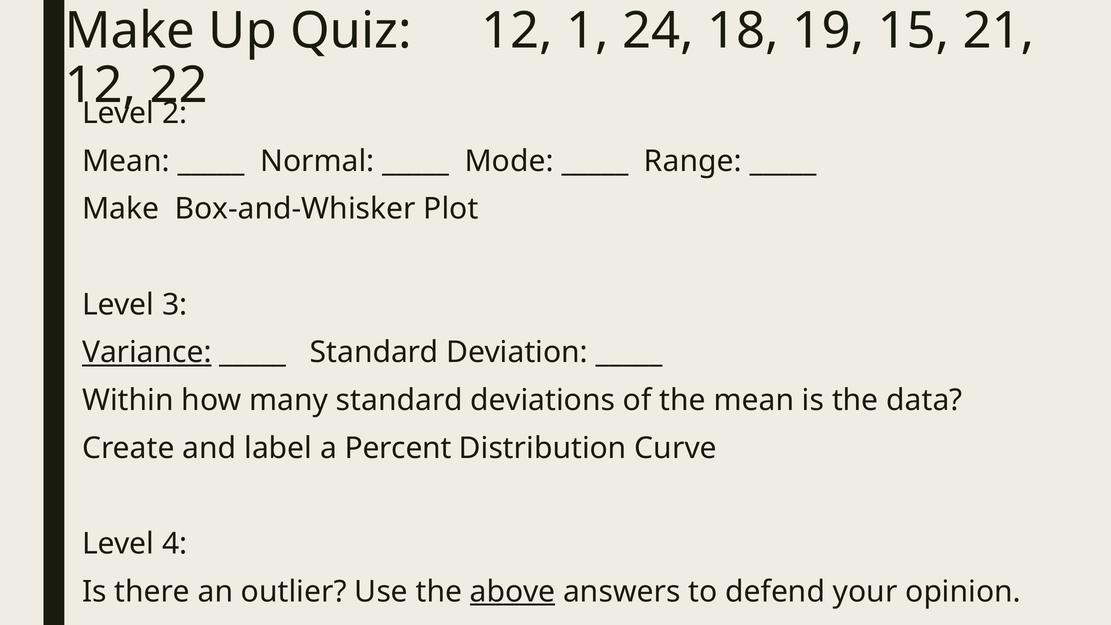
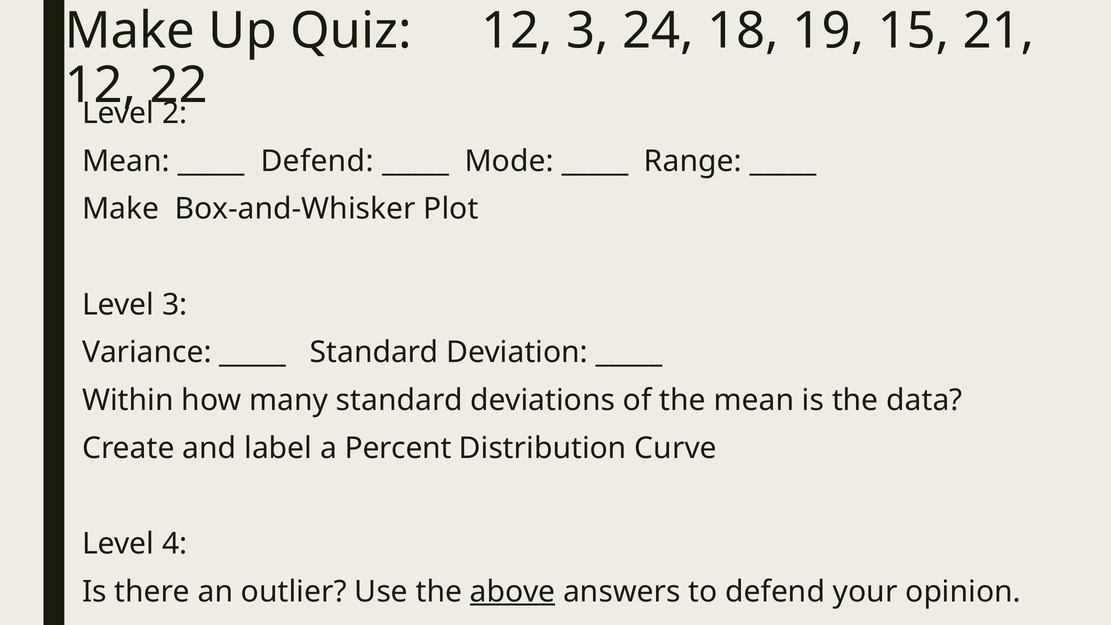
12 1: 1 -> 3
Normal at (317, 161): Normal -> Defend
Variance underline: present -> none
